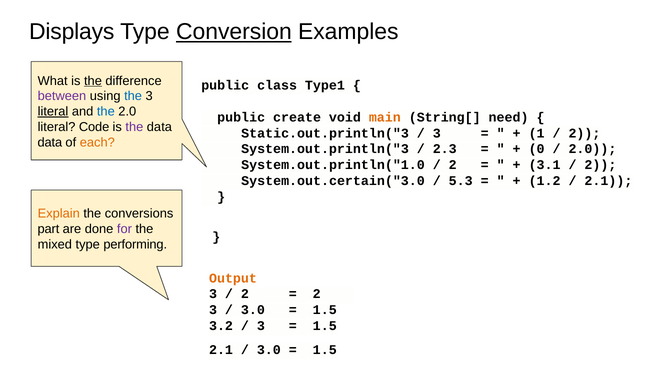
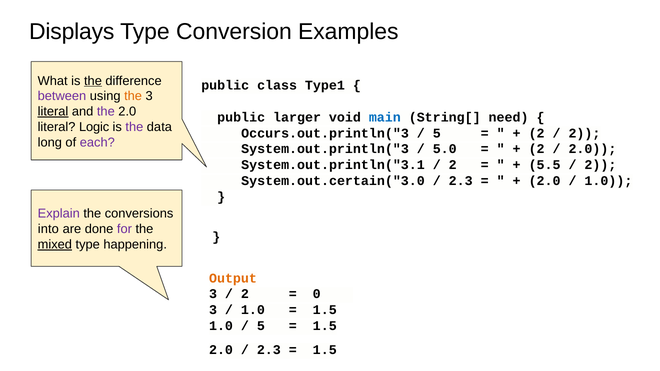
Conversion underline: present -> none
the at (133, 96) colour: blue -> orange
the at (106, 112) colour: blue -> purple
create: create -> larger
main colour: orange -> blue
Code: Code -> Logic
Static.out.println("3: Static.out.println("3 -> Occurs.out.println("3
3 at (437, 133): 3 -> 5
1 at (537, 133): 1 -> 2
data at (50, 142): data -> long
each colour: orange -> purple
2.3: 2.3 -> 5.0
0 at (537, 149): 0 -> 2
System.out.println("1.0: System.out.println("1.0 -> System.out.println("3.1
3.1: 3.1 -> 5.5
5.3 at (461, 181): 5.3 -> 2.3
1.2 at (545, 181): 1.2 -> 2.0
2.1 at (608, 181): 2.1 -> 1.0
Explain colour: orange -> purple
part: part -> into
mixed underline: none -> present
performing: performing -> happening
2 at (317, 294): 2 -> 0
3.0 at (253, 310): 3.0 -> 1.0
3.2 at (221, 326): 3.2 -> 1.0
3 at (261, 326): 3 -> 5
2.1 at (221, 350): 2.1 -> 2.0
3.0 at (269, 350): 3.0 -> 2.3
